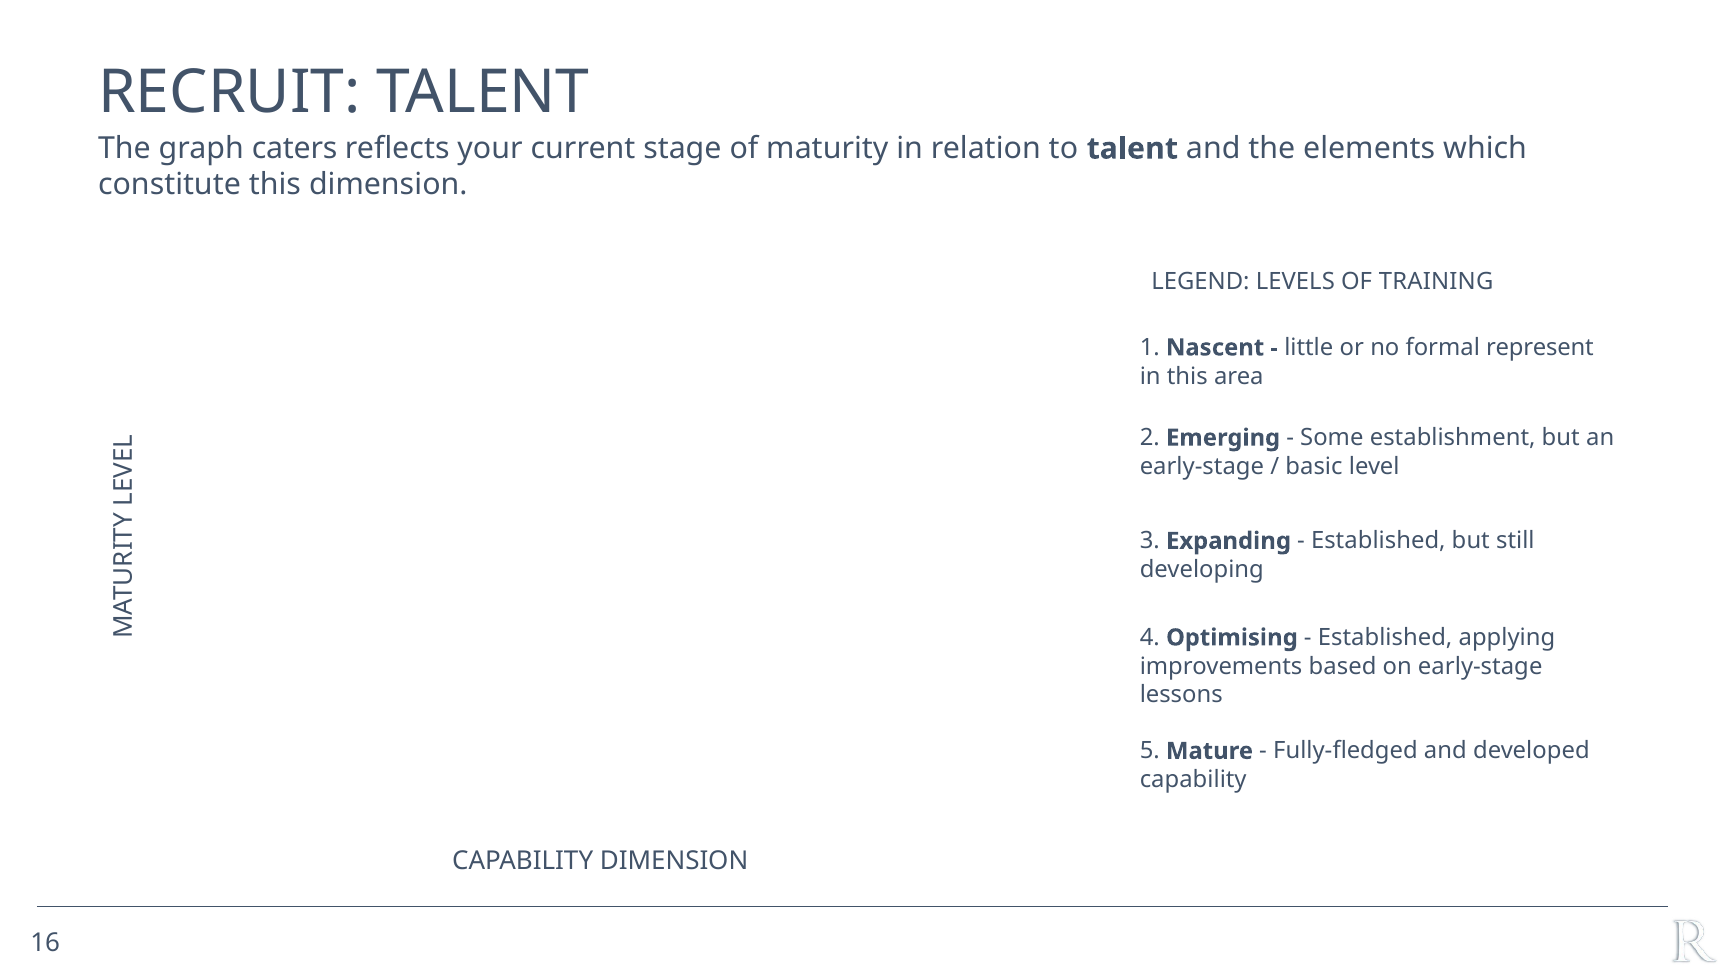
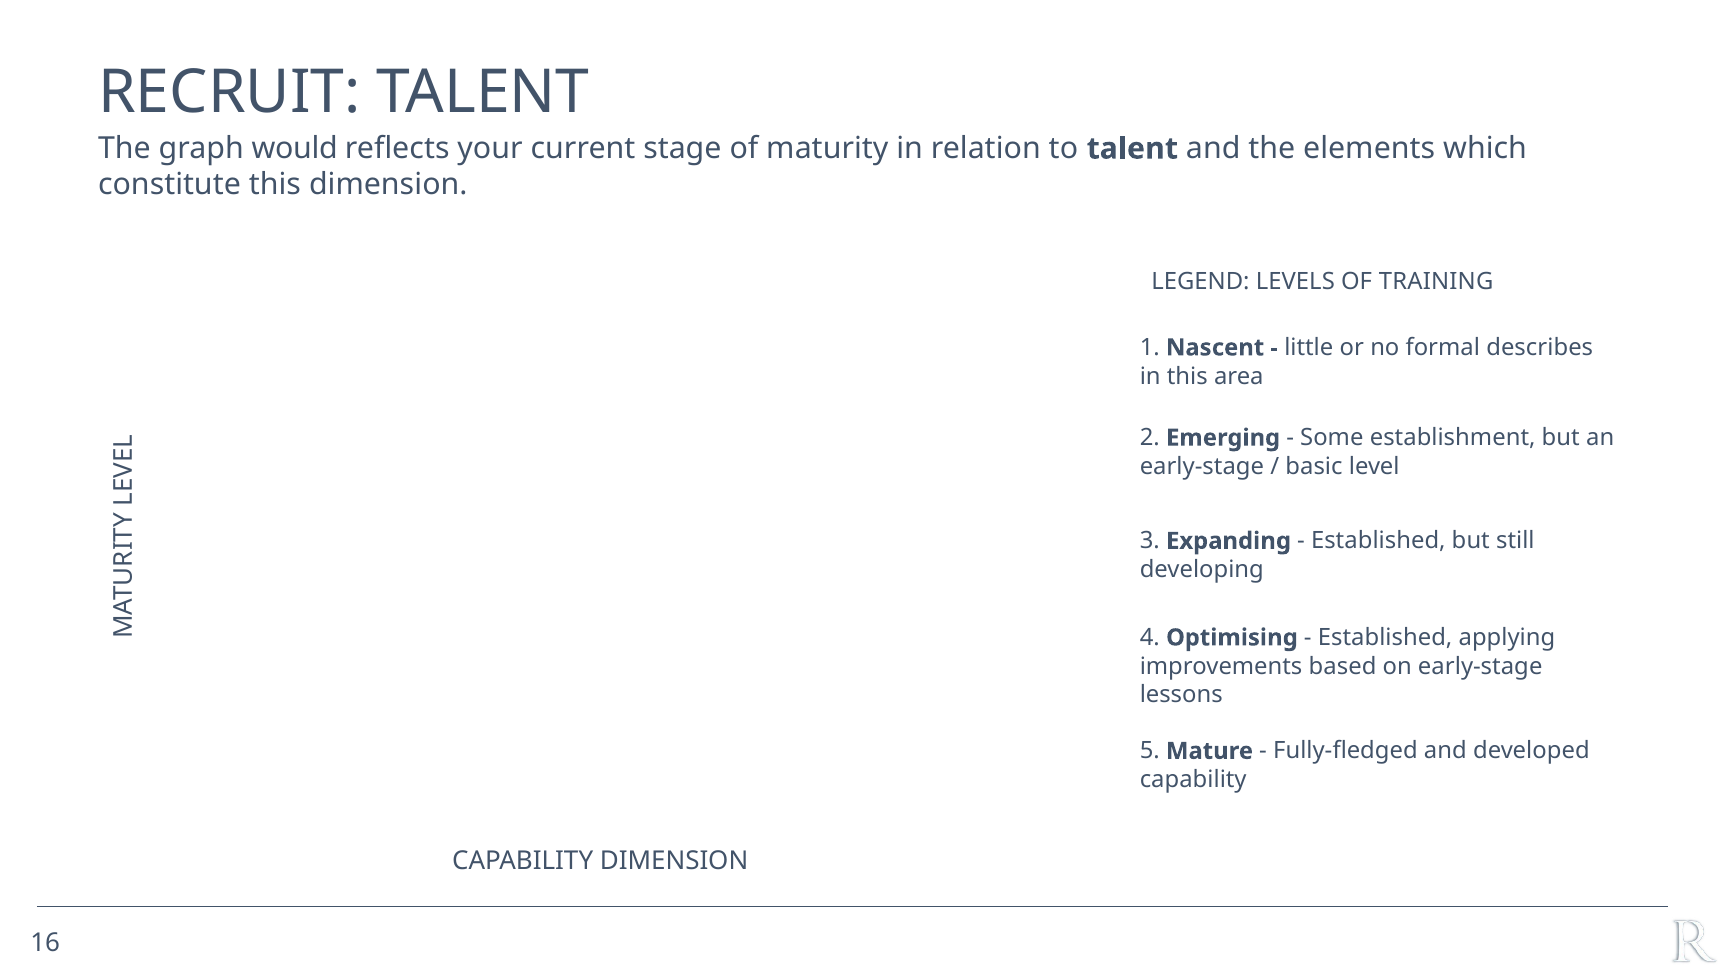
caters: caters -> would
represent: represent -> describes
